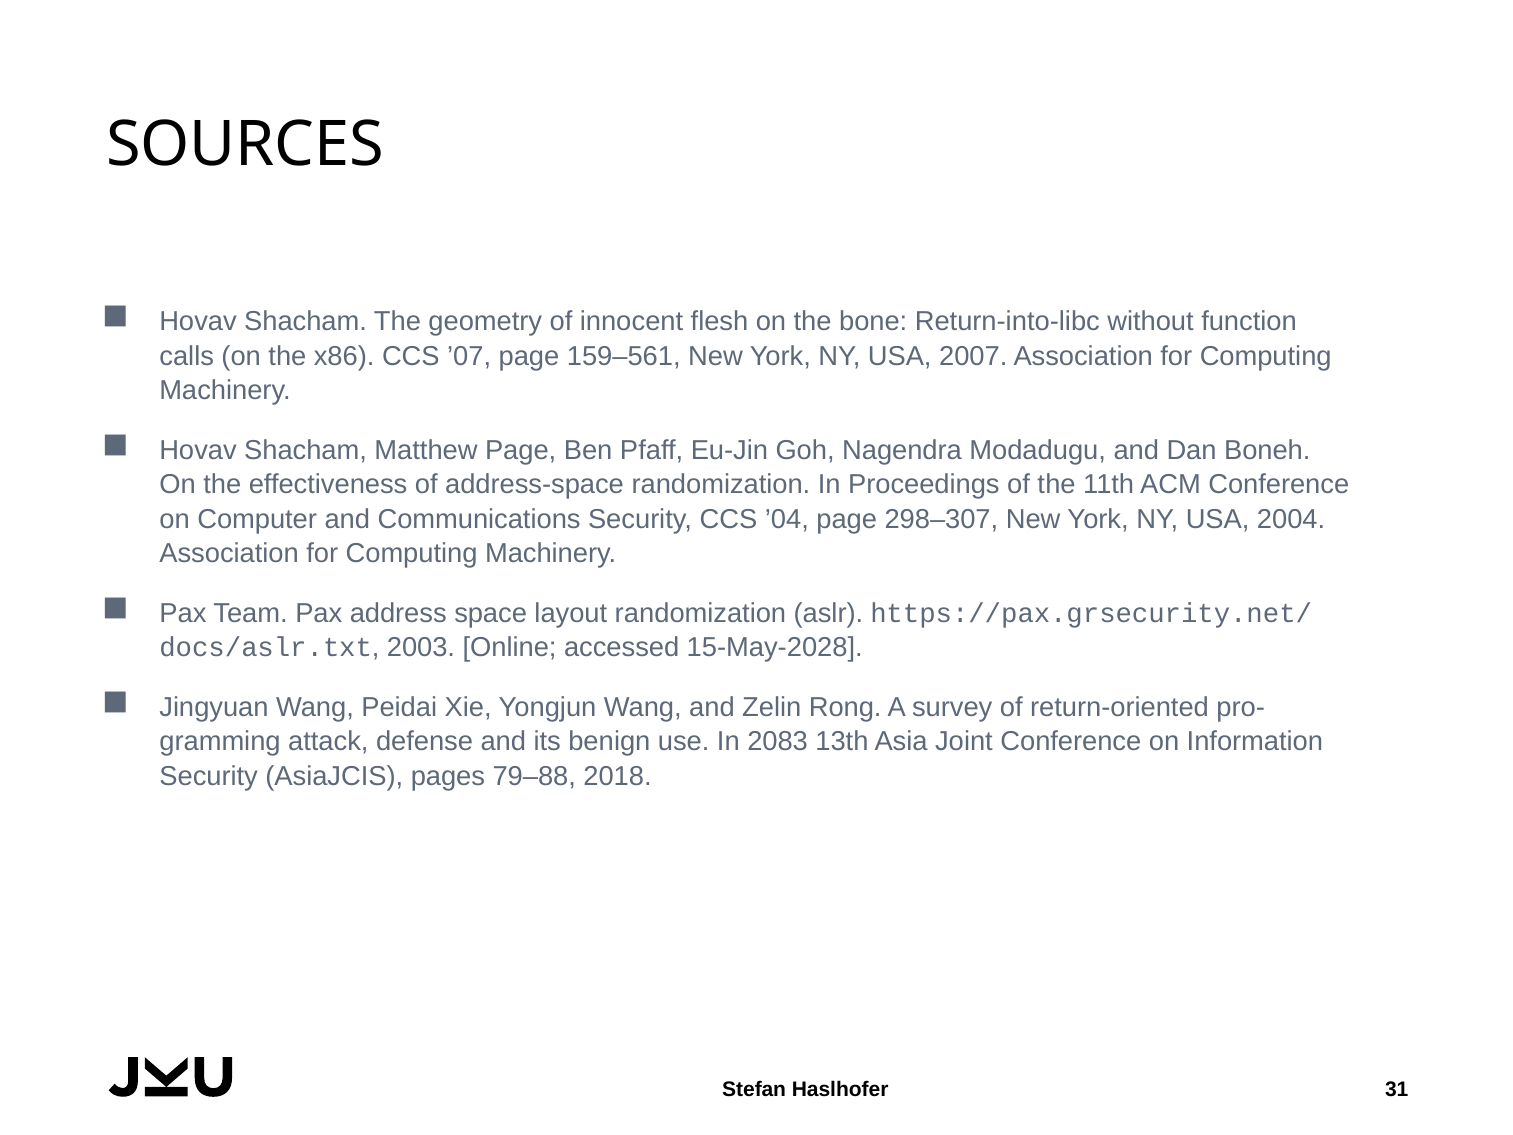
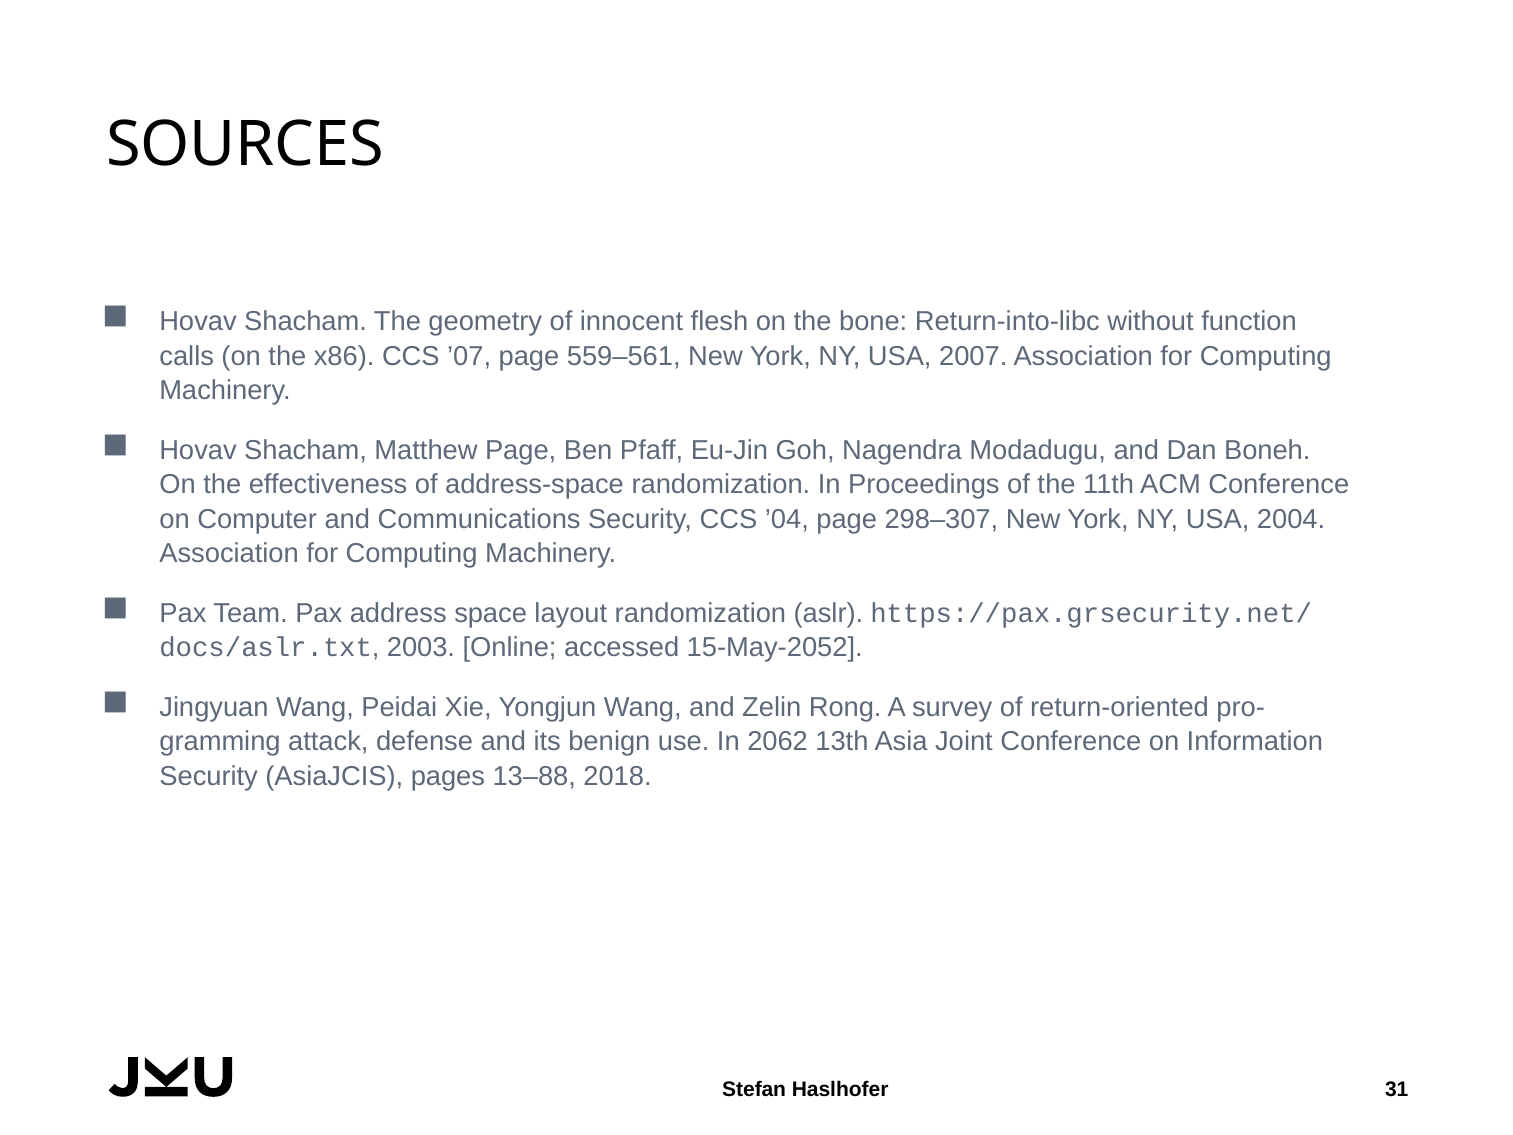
159–561: 159–561 -> 559–561
15-May-2028: 15-May-2028 -> 15-May-2052
2083: 2083 -> 2062
79–88: 79–88 -> 13–88
